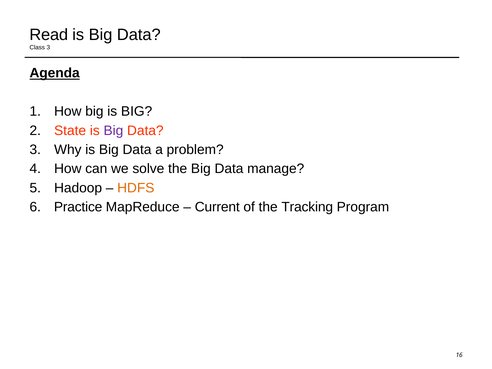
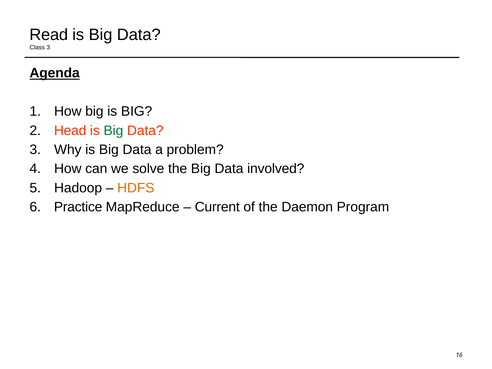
State: State -> Head
Big at (113, 131) colour: purple -> green
manage: manage -> involved
Tracking: Tracking -> Daemon
